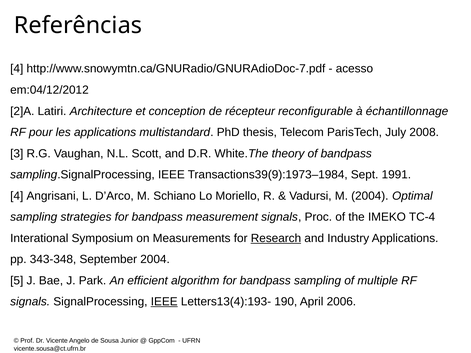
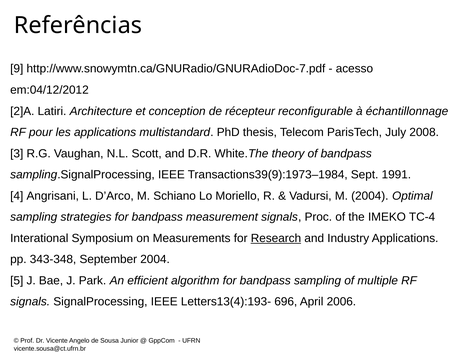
4 at (17, 69): 4 -> 9
IEEE at (164, 302) underline: present -> none
190: 190 -> 696
